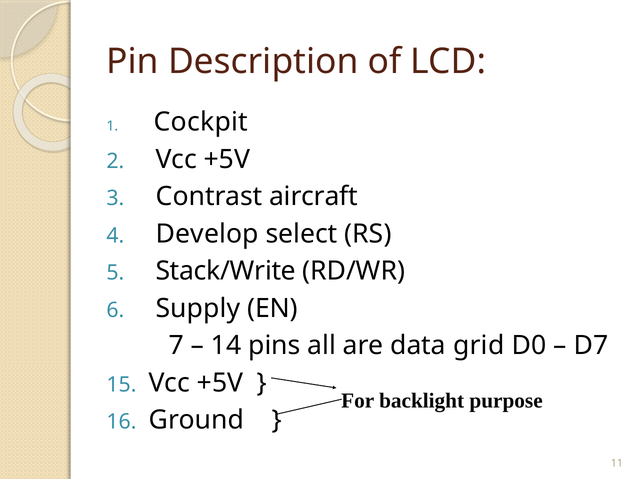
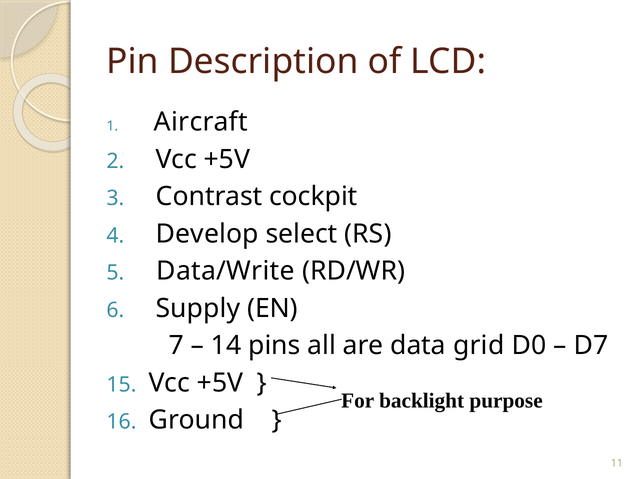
Cockpit: Cockpit -> Aircraft
aircraft: aircraft -> cockpit
Stack/Write: Stack/Write -> Data/Write
